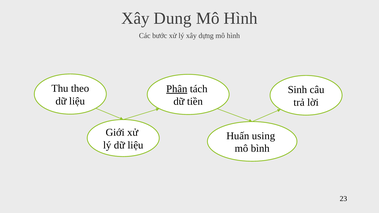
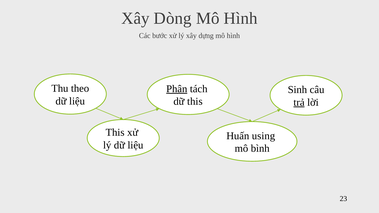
Dung: Dung -> Dòng
dữ tiền: tiền -> this
trả underline: none -> present
Giới at (115, 133): Giới -> This
